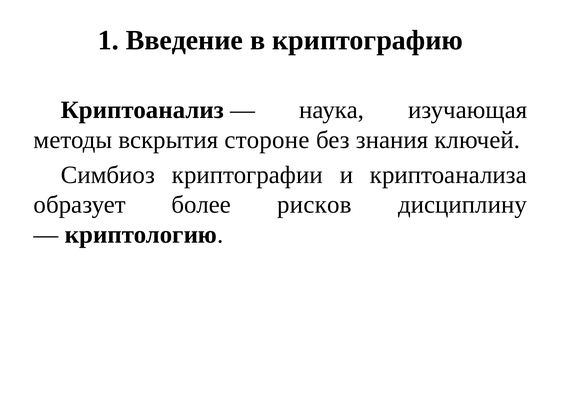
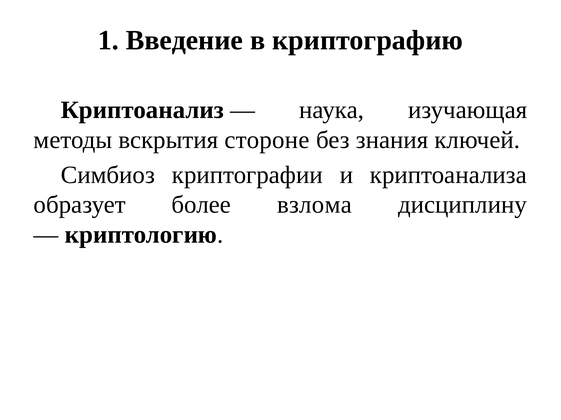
рисков: рисков -> взлома
